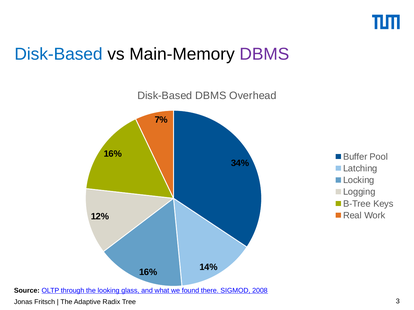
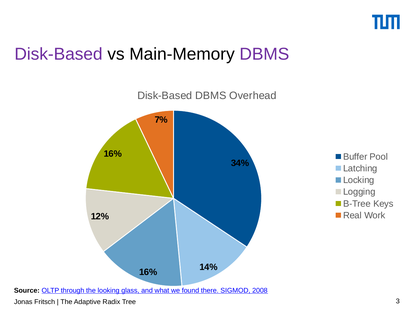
Disk-Based at (59, 54) colour: blue -> purple
